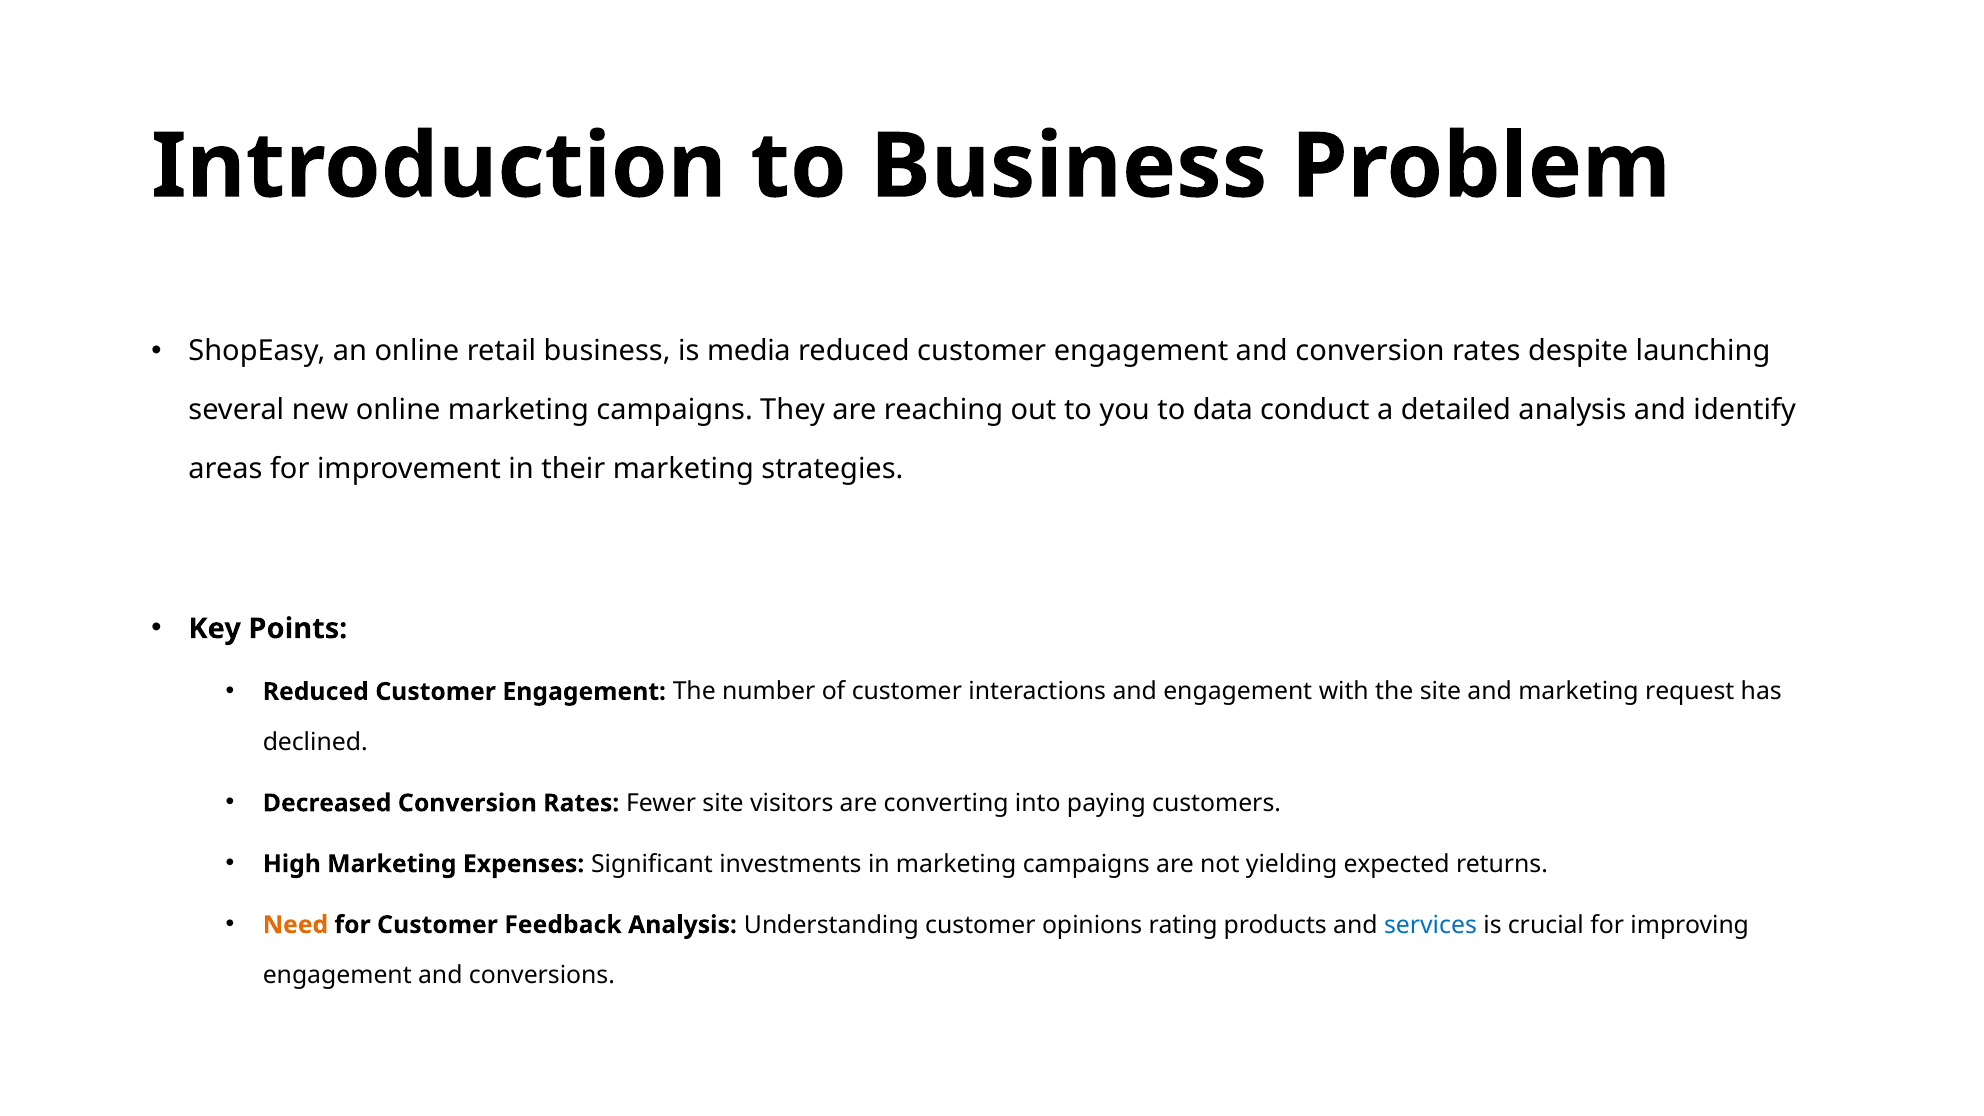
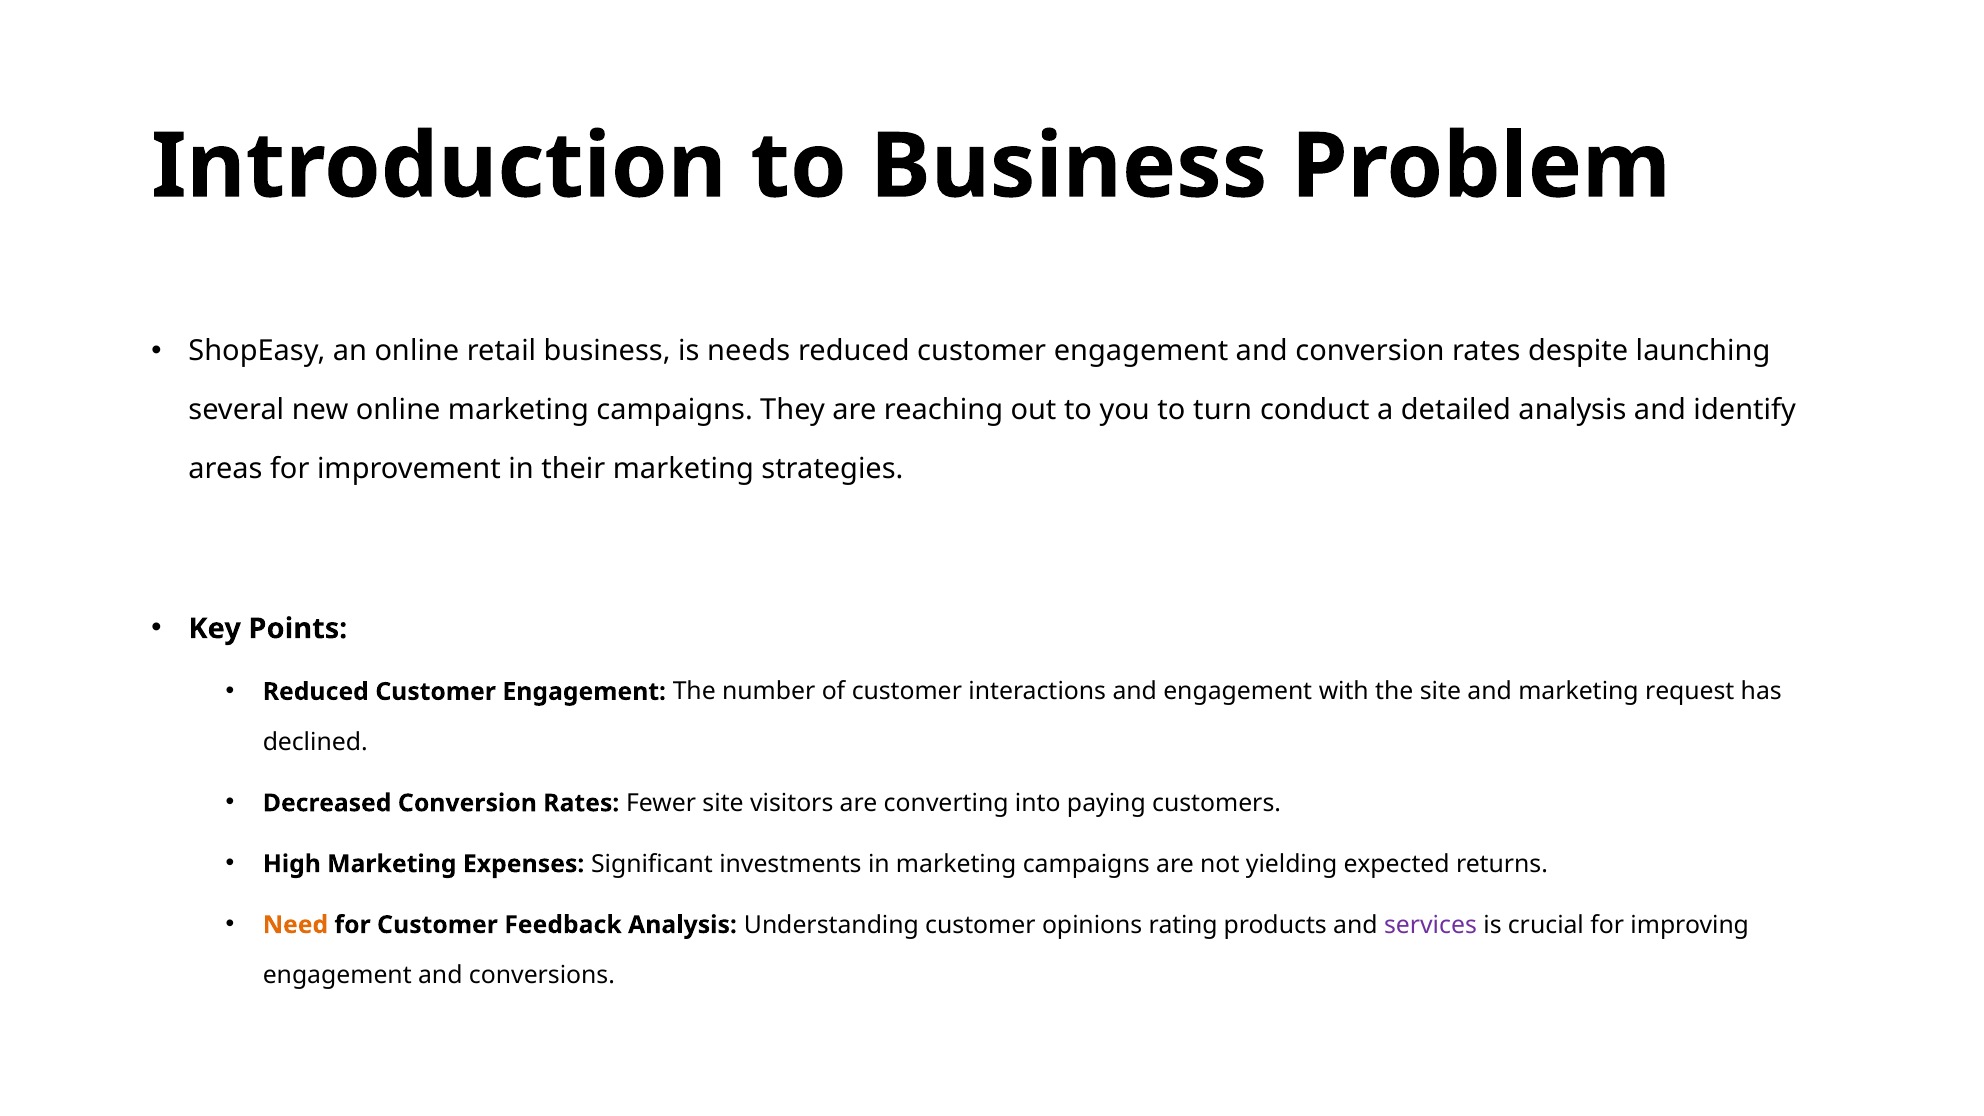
media: media -> needs
data: data -> turn
services colour: blue -> purple
